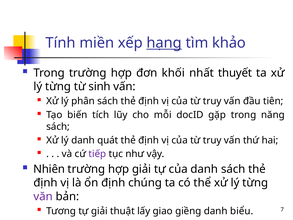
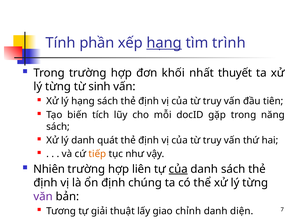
miền: miền -> phần
khảo: khảo -> trình
lý phân: phân -> hạng
tiếp colour: purple -> orange
hợp giải: giải -> liên
của at (178, 169) underline: none -> present
giềng: giềng -> chỉnh
biểu: biểu -> diện
